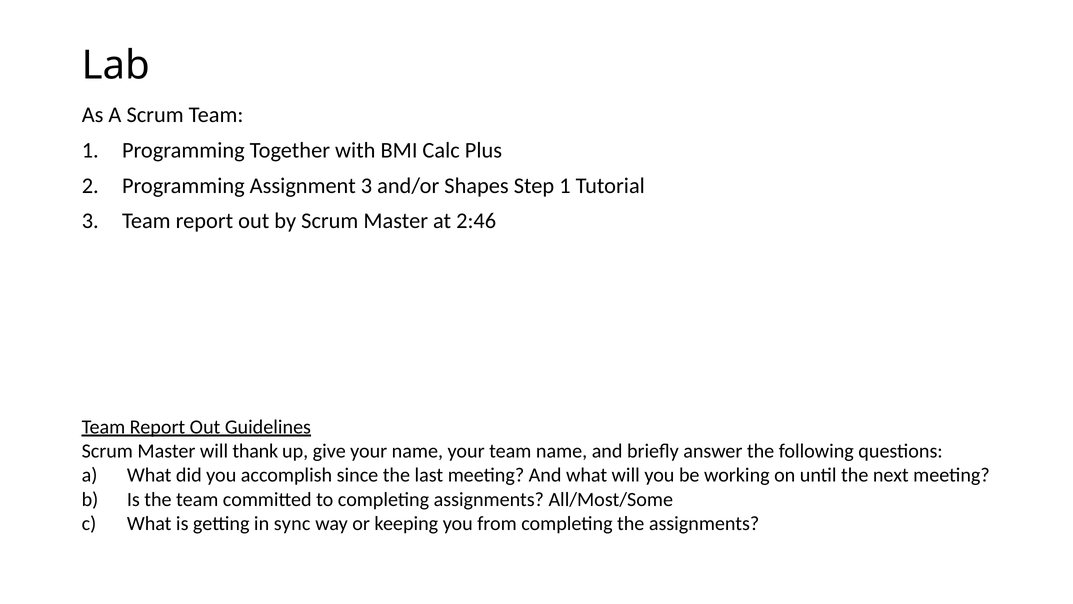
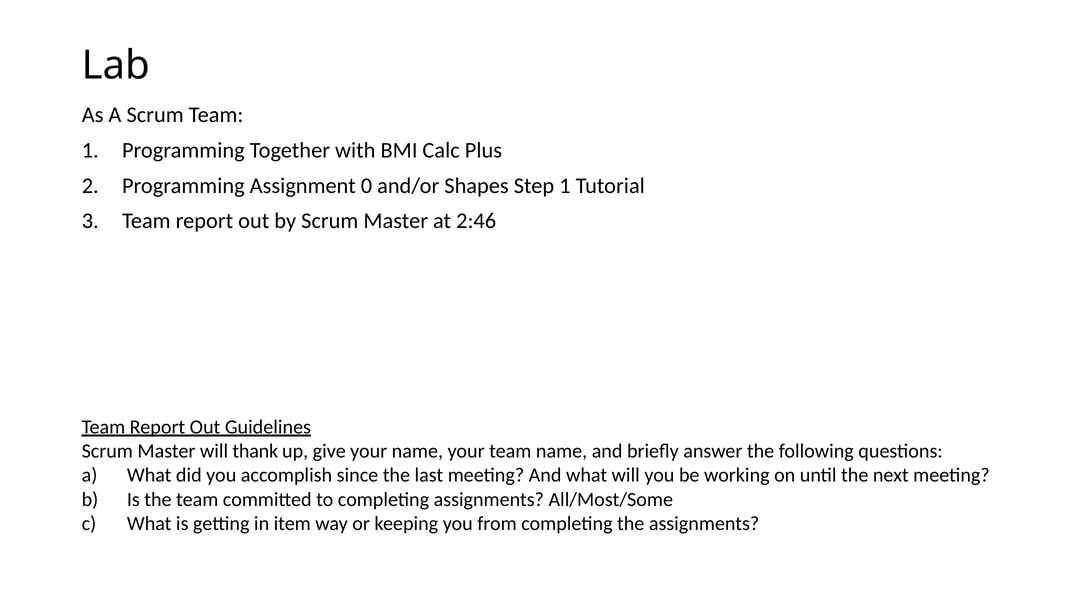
Assignment 3: 3 -> 0
sync: sync -> item
